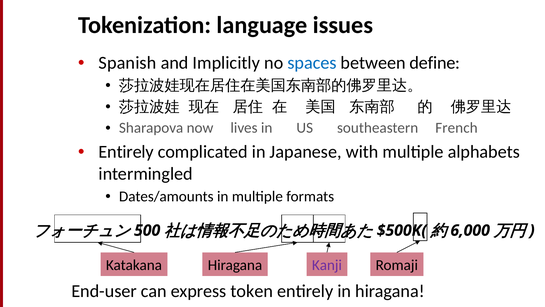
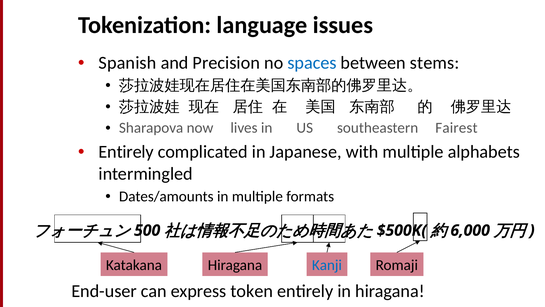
Implicitly: Implicitly -> Precision
define: define -> stems
French: French -> Fairest
Kanji colour: purple -> blue
